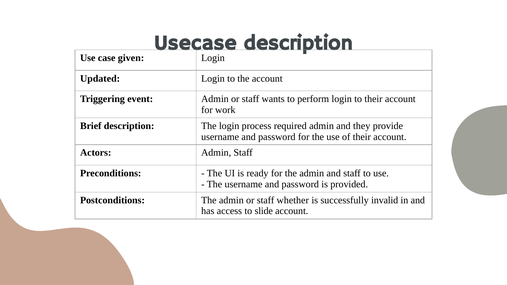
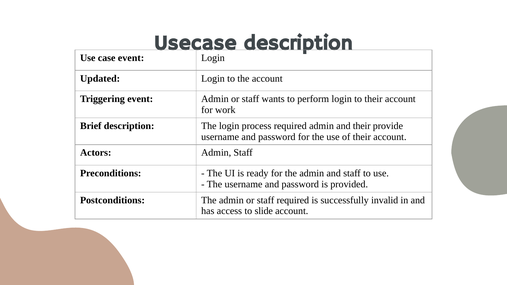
case given: given -> event
and they: they -> their
staff whether: whether -> required
